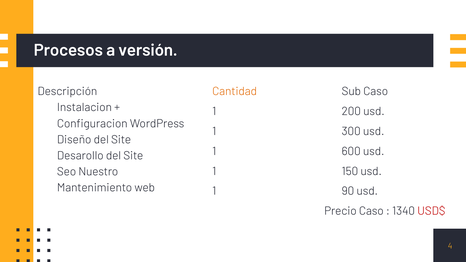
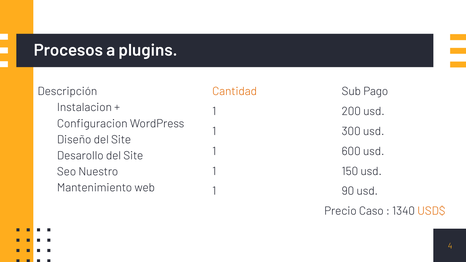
versión: versión -> plugins
Sub Caso: Caso -> Pago
USD$ colour: red -> orange
